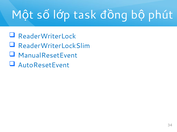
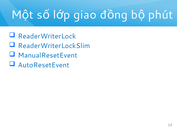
task: task -> giao
